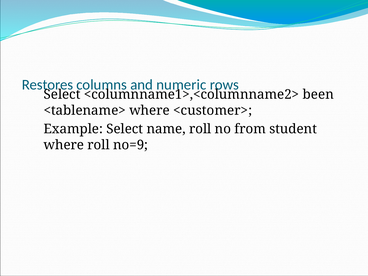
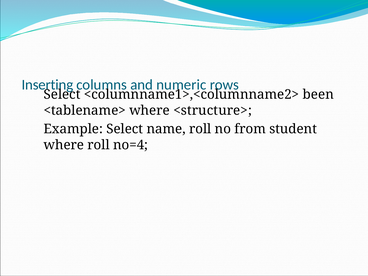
Restores: Restores -> Inserting
<customer>: <customer> -> <structure>
no=9: no=9 -> no=4
